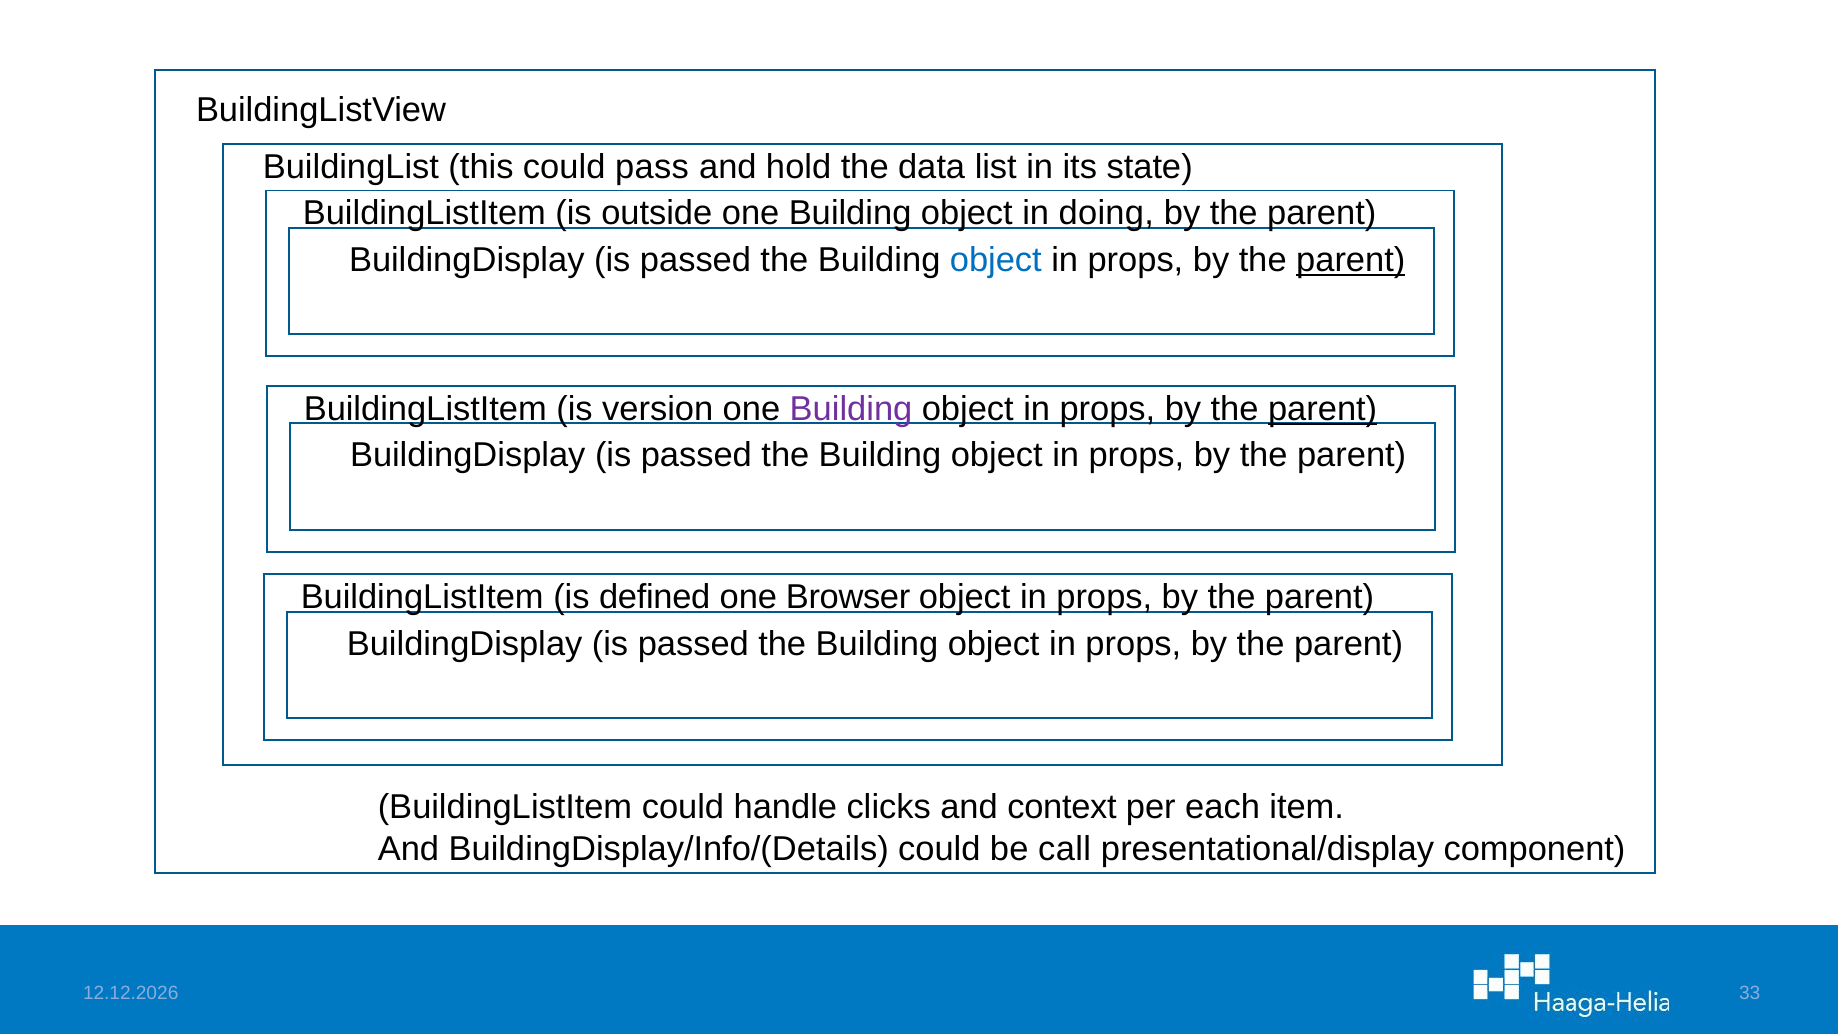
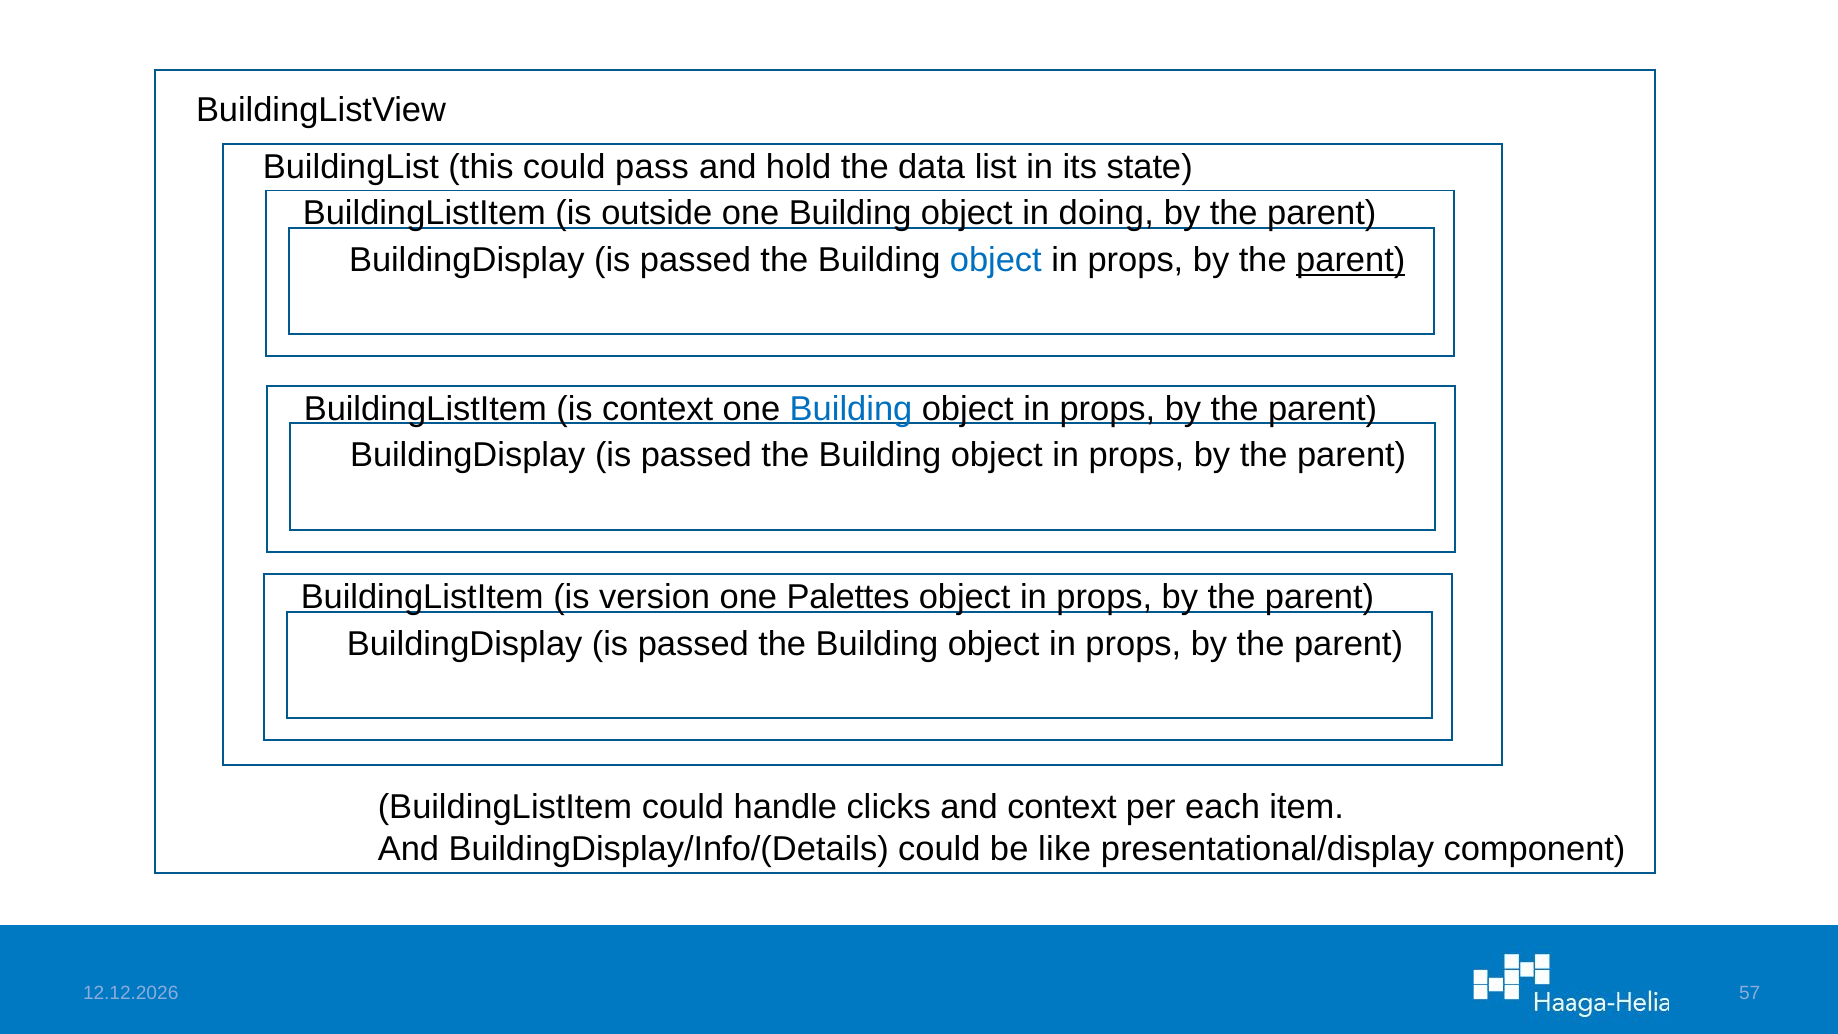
is version: version -> context
Building at (851, 409) colour: purple -> blue
parent at (1323, 409) underline: present -> none
defined: defined -> version
Browser: Browser -> Palettes
call: call -> like
33: 33 -> 57
